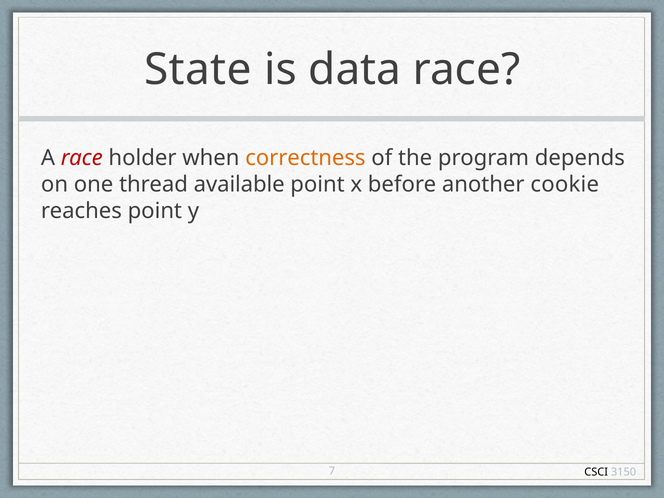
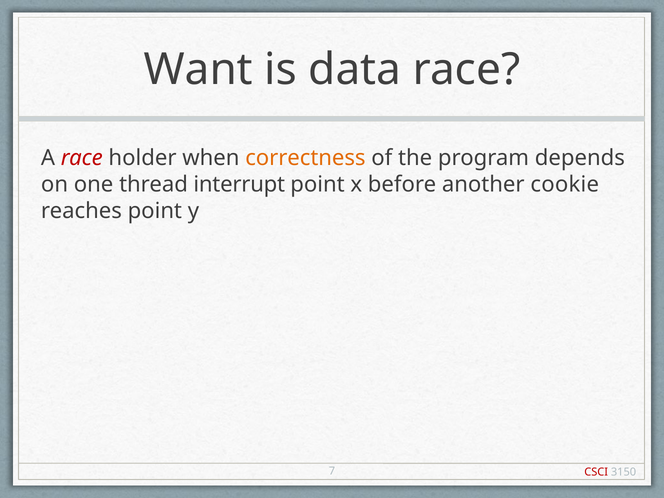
State: State -> Want
available: available -> interrupt
CSCI colour: black -> red
